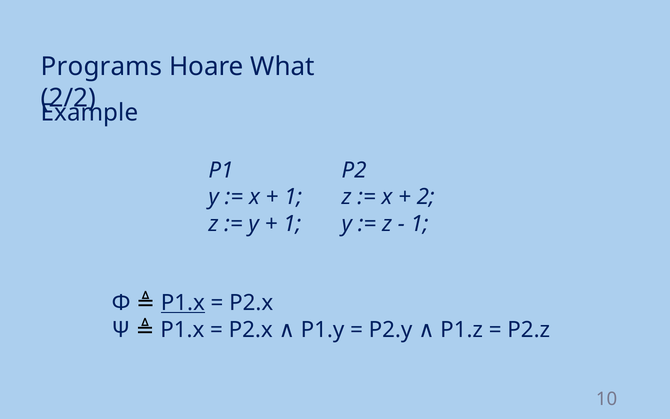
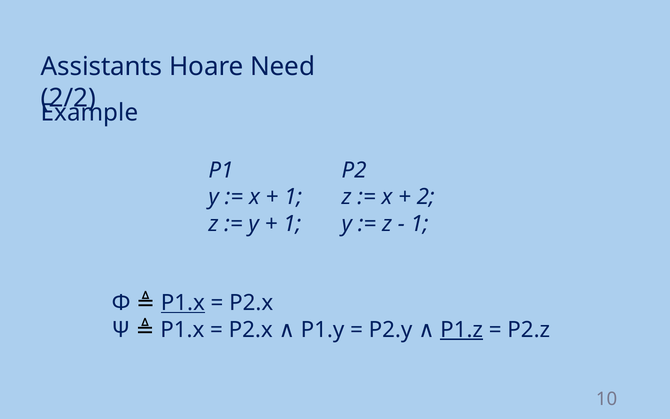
Programs: Programs -> Assistants
What: What -> Need
P1.z underline: none -> present
